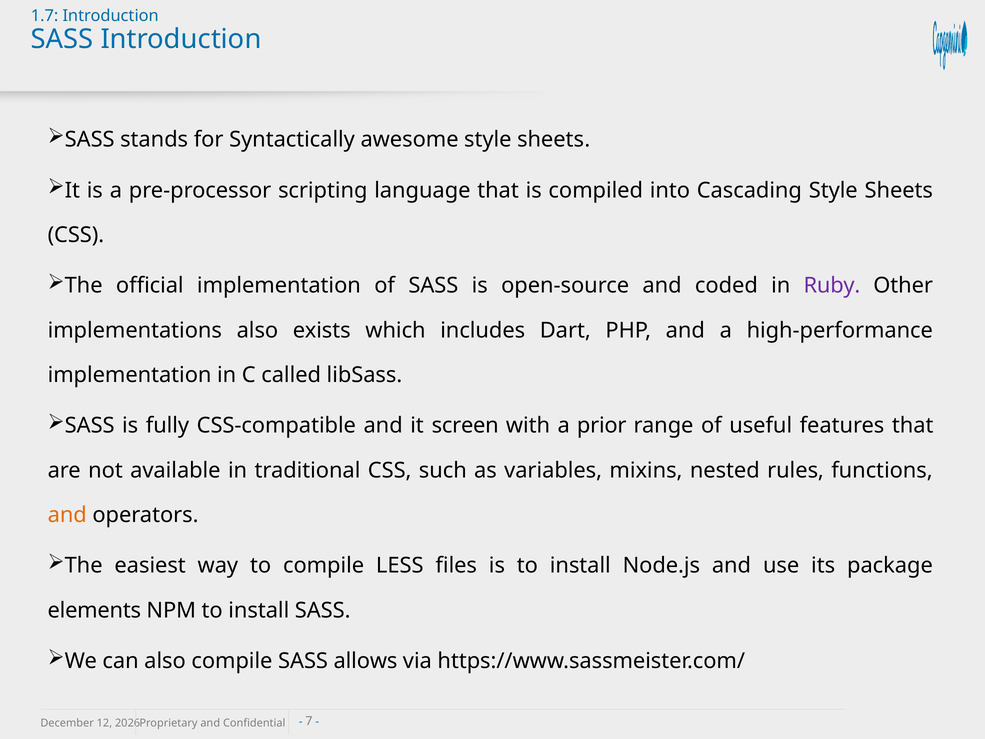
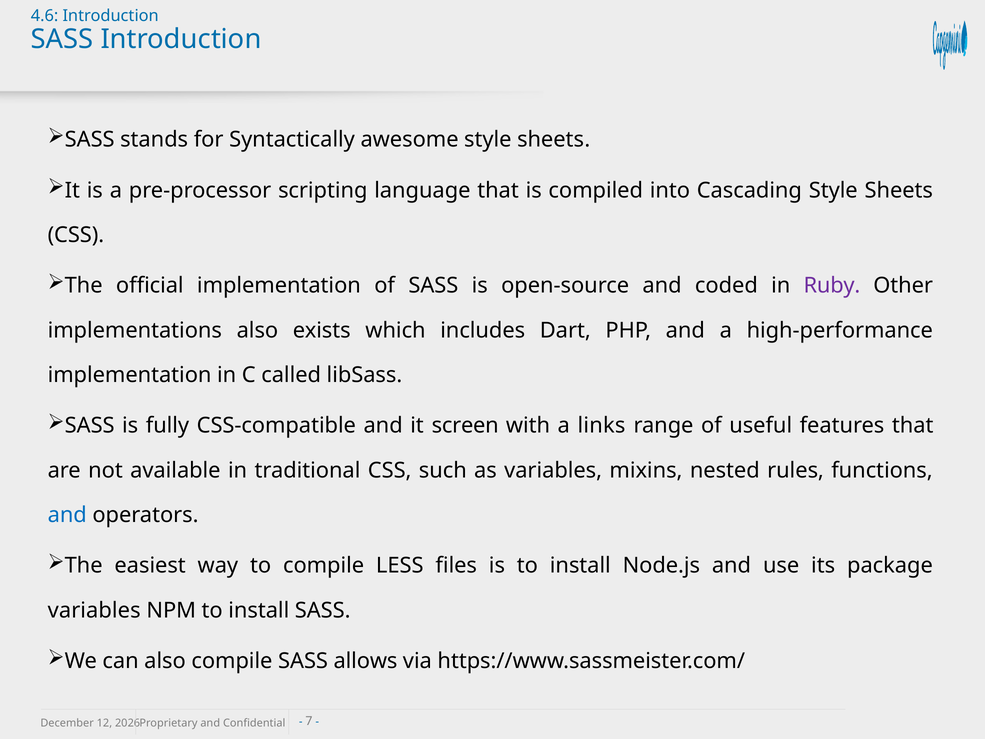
1.7: 1.7 -> 4.6
prior: prior -> links
and at (67, 515) colour: orange -> blue
elements at (94, 610): elements -> variables
